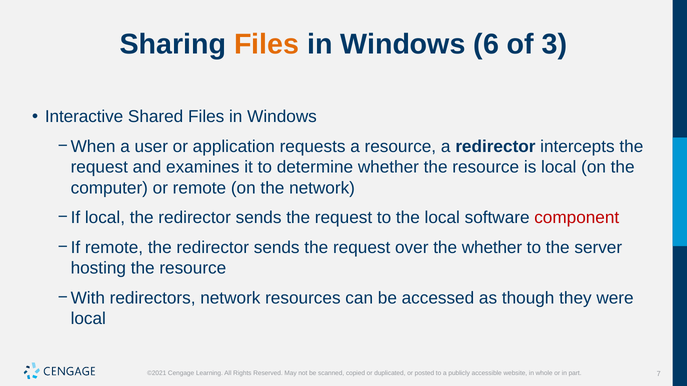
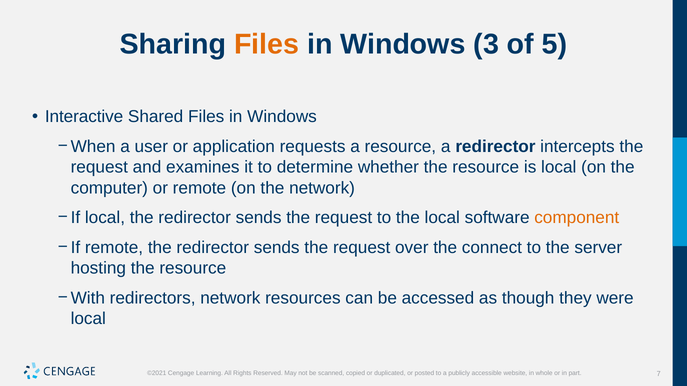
6: 6 -> 3
3: 3 -> 5
component colour: red -> orange
the whether: whether -> connect
